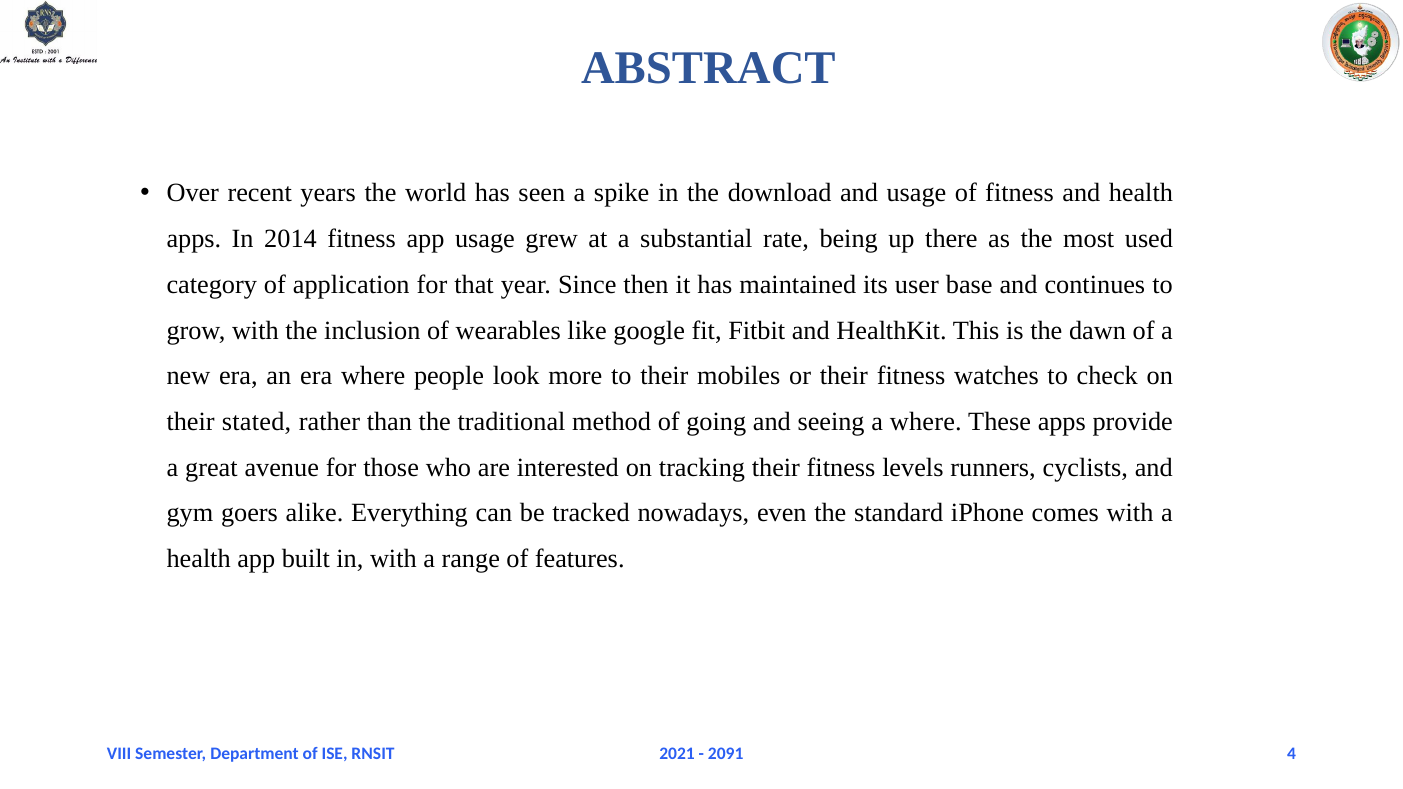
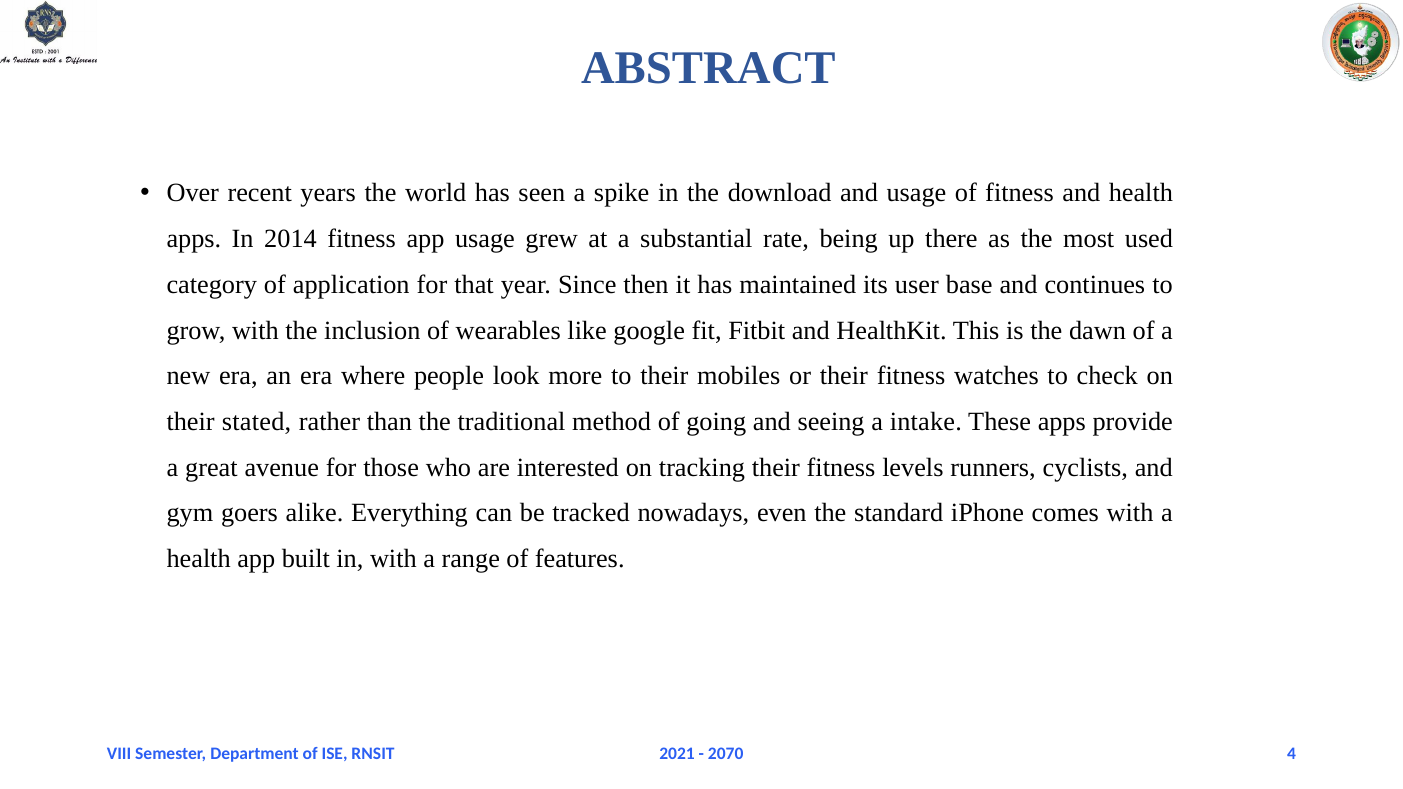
a where: where -> intake
2091: 2091 -> 2070
